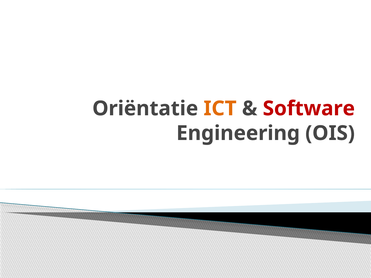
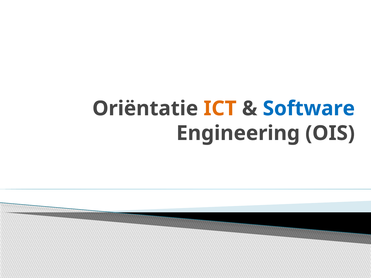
Software colour: red -> blue
